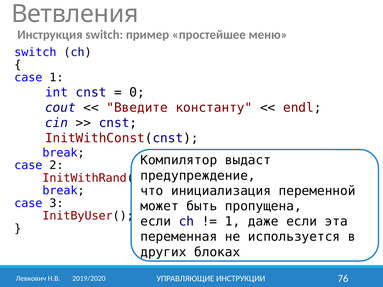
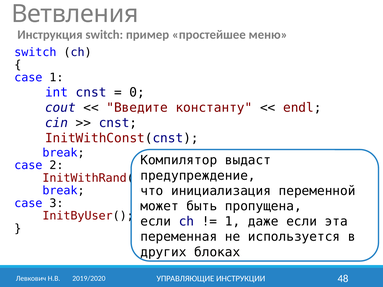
76: 76 -> 48
